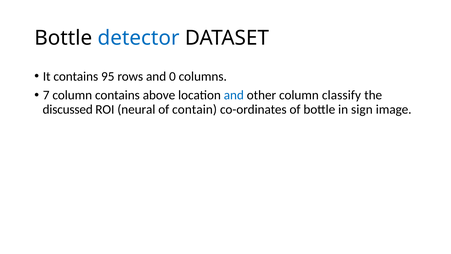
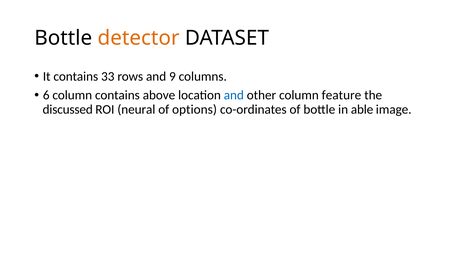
detector colour: blue -> orange
95: 95 -> 33
0: 0 -> 9
7: 7 -> 6
classify: classify -> feature
contain: contain -> options
sign: sign -> able
